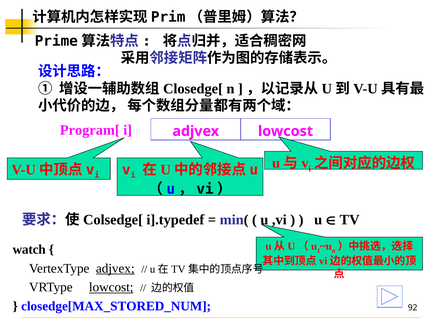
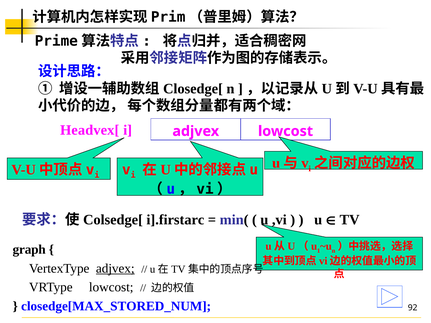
Program[: Program[ -> Headvex[
i].typedef: i].typedef -> i].firstarc
watch: watch -> graph
lowcost at (111, 288) underline: present -> none
